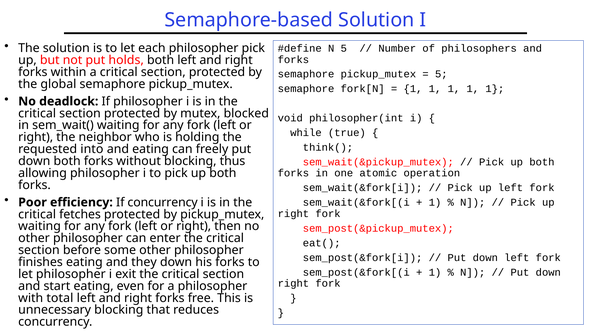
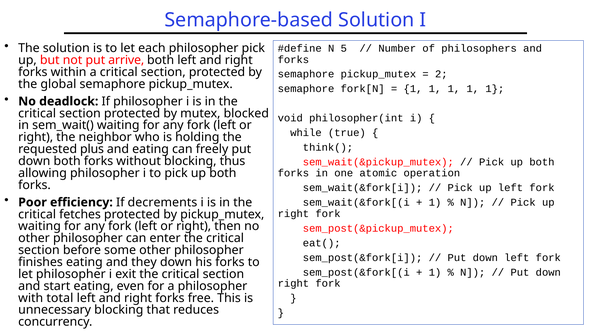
holds: holds -> arrive
5 at (441, 74): 5 -> 2
into: into -> plus
If concurrency: concurrency -> decrements
